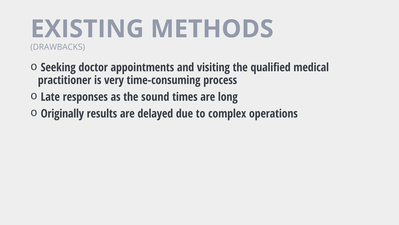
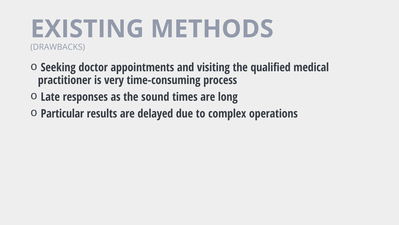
Originally: Originally -> Particular
